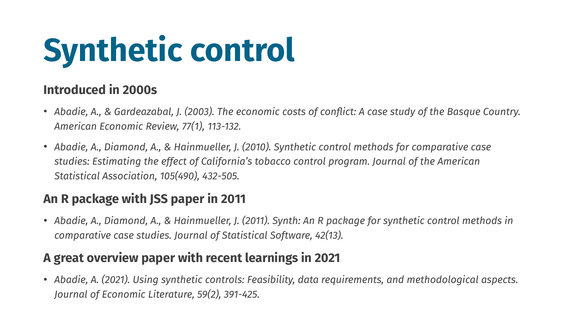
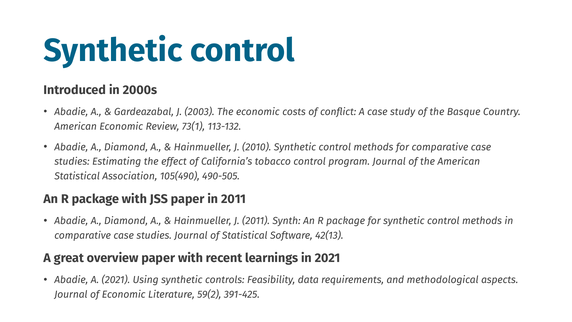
77(1: 77(1 -> 73(1
432-505: 432-505 -> 490-505
